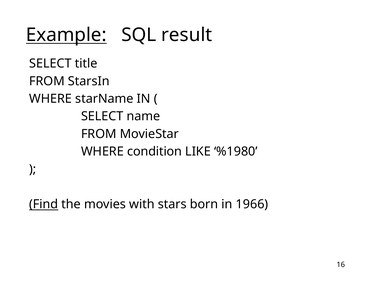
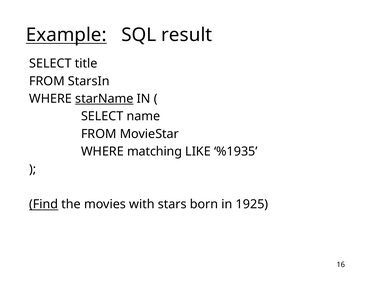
starName underline: none -> present
condition: condition -> matching
%1980: %1980 -> %1935
1966: 1966 -> 1925
